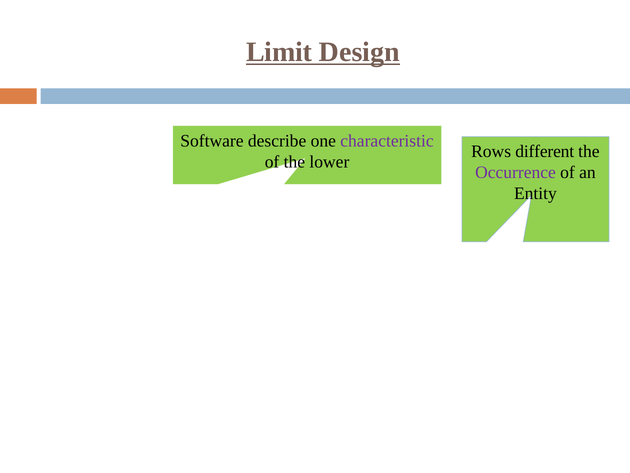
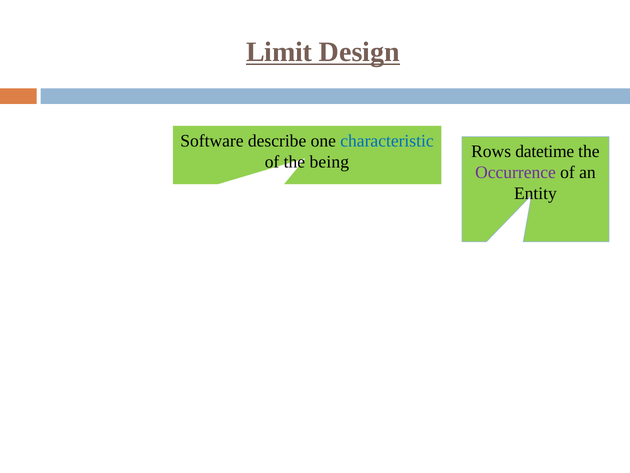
characteristic colour: purple -> blue
different: different -> datetime
lower: lower -> being
